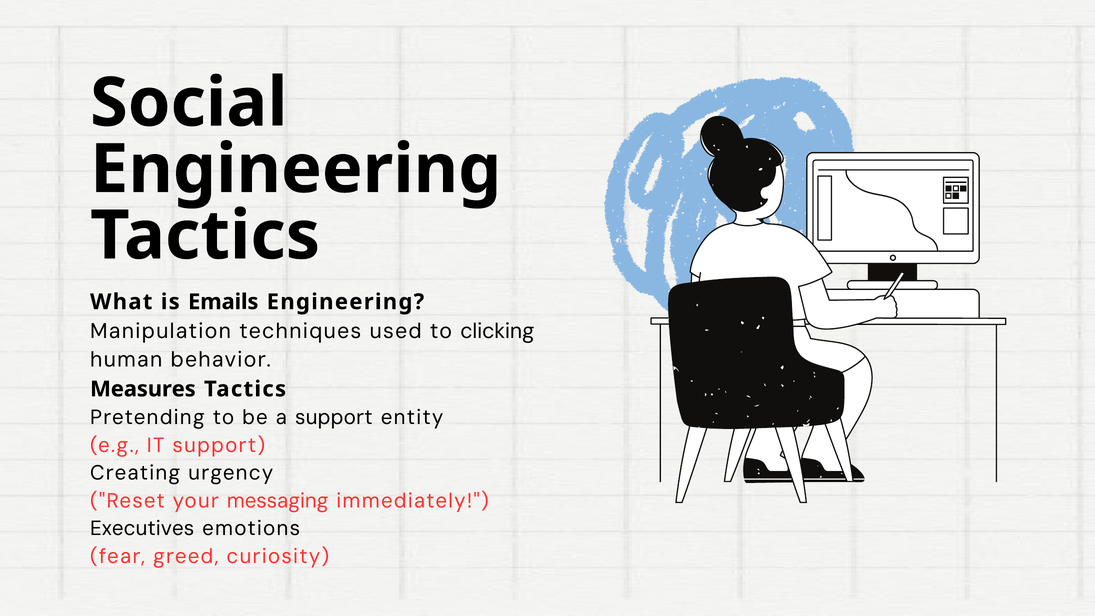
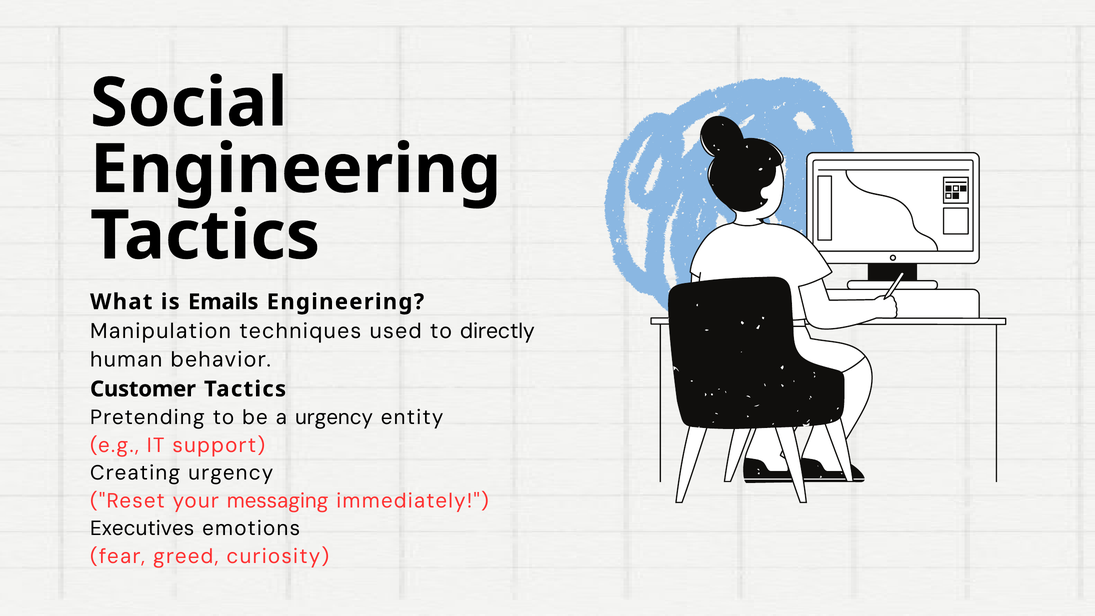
clicking: clicking -> directly
Measures: Measures -> Customer
a support: support -> urgency
